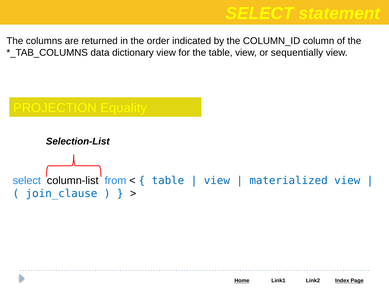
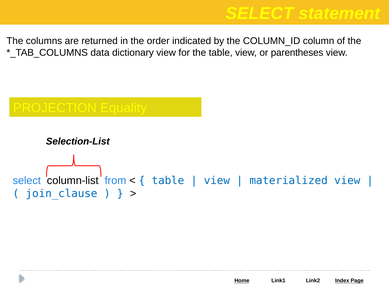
sequentially: sequentially -> parentheses
